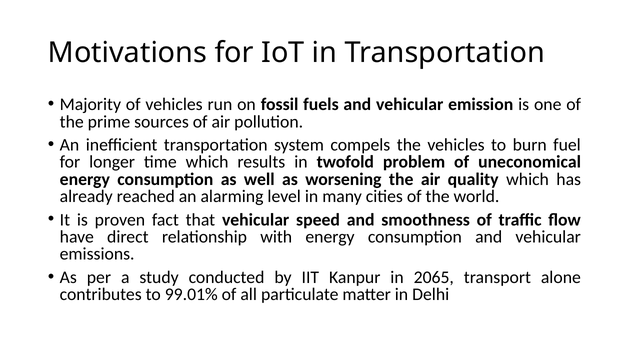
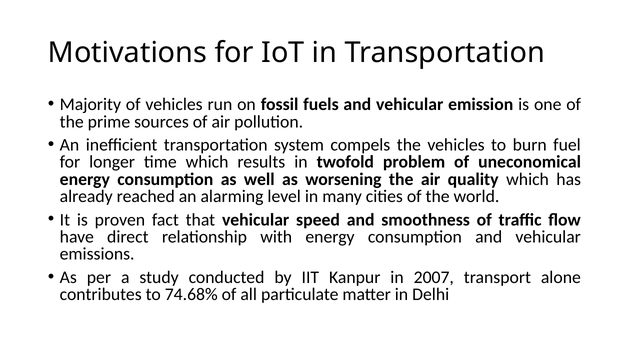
2065: 2065 -> 2007
99.01%: 99.01% -> 74.68%
